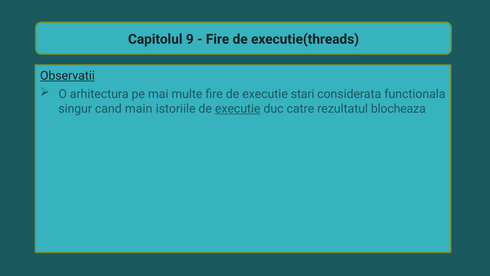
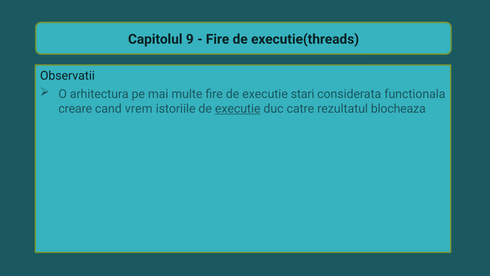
Observatii underline: present -> none
singur: singur -> creare
main: main -> vrem
